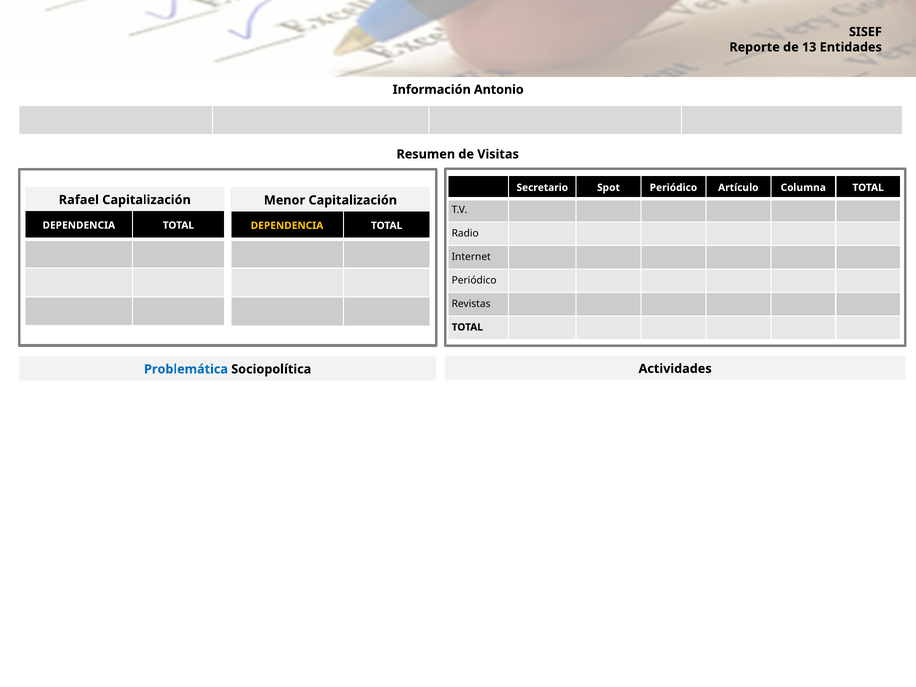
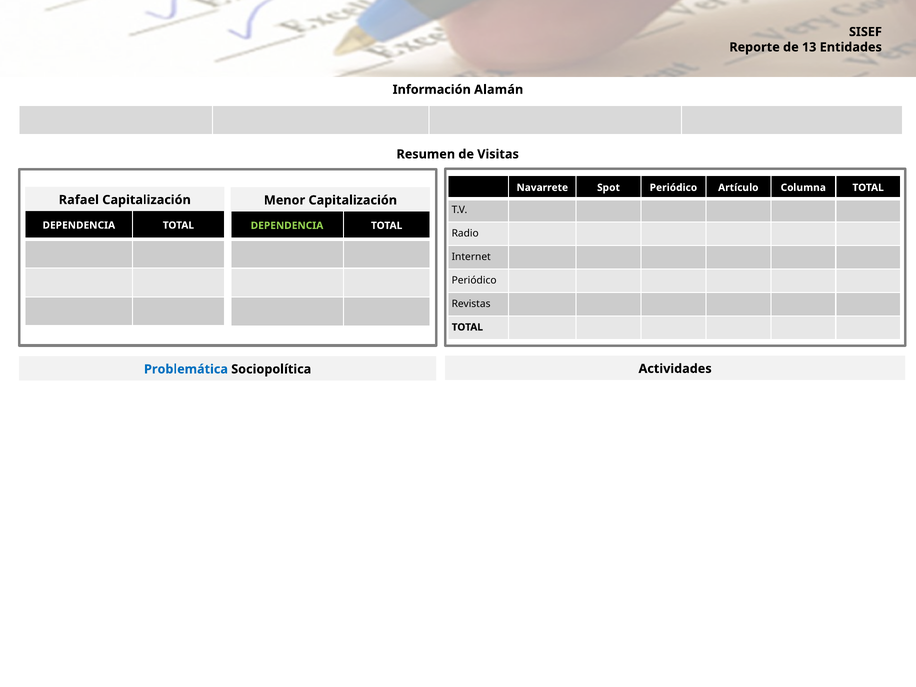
Antonio: Antonio -> Alamán
Secretario: Secretario -> Navarrete
DEPENDENCIA at (287, 226) colour: yellow -> light green
